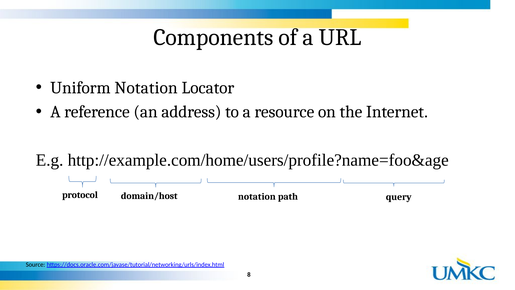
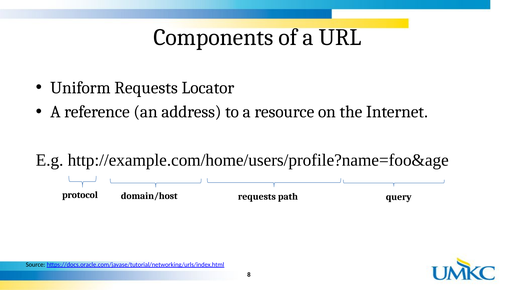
Uniform Notation: Notation -> Requests
protocol notation: notation -> requests
